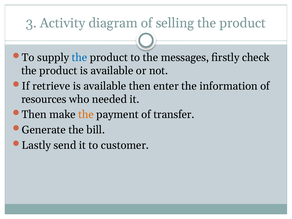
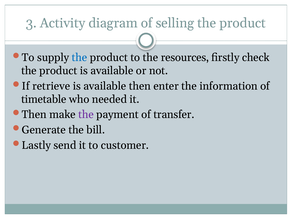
messages: messages -> resources
resources: resources -> timetable
the at (86, 115) colour: orange -> purple
